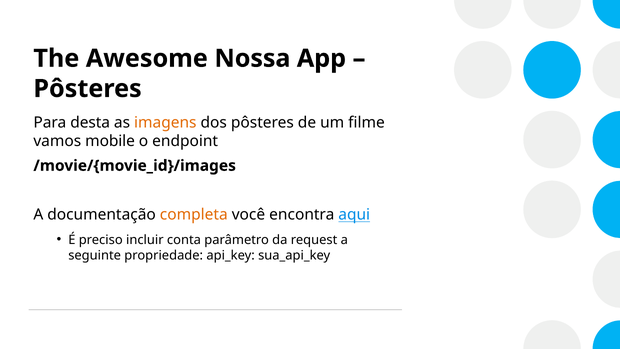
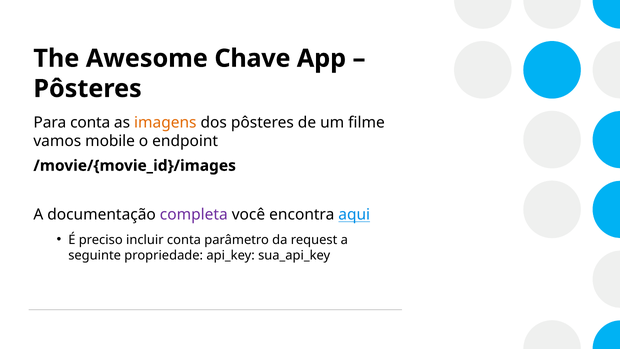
Nossa: Nossa -> Chave
Para desta: desta -> conta
completa colour: orange -> purple
